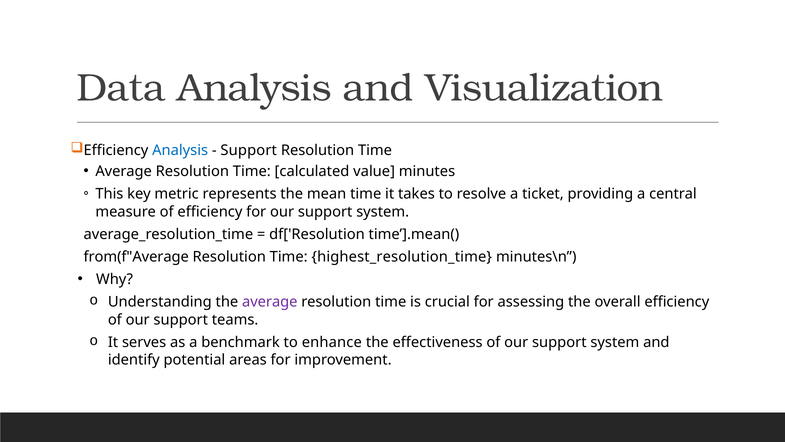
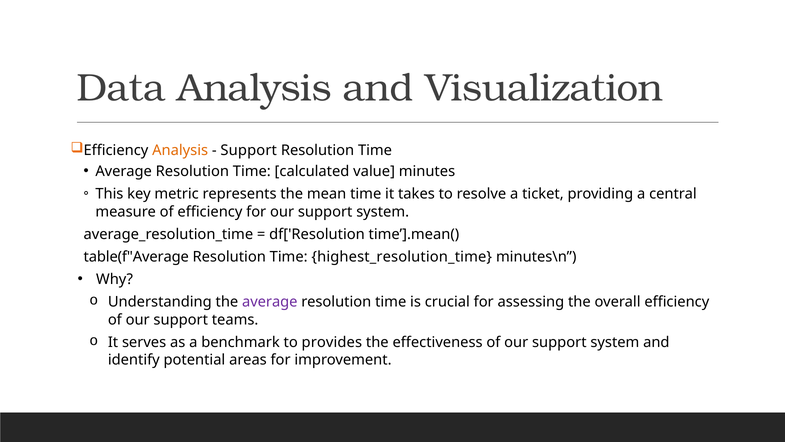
Analysis at (180, 150) colour: blue -> orange
from(f"Average: from(f"Average -> table(f"Average
enhance: enhance -> provides
